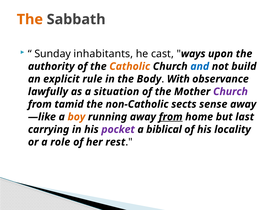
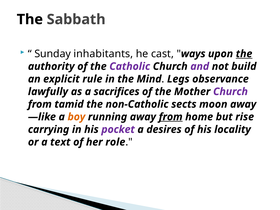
The at (30, 19) colour: orange -> black
the at (244, 54) underline: none -> present
Catholic colour: orange -> purple
and colour: blue -> purple
Body: Body -> Mind
With: With -> Legs
situation: situation -> sacrifices
sense: sense -> moon
last: last -> rise
biblical: biblical -> desires
role: role -> text
rest: rest -> role
